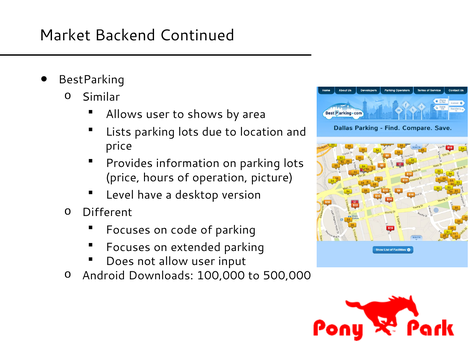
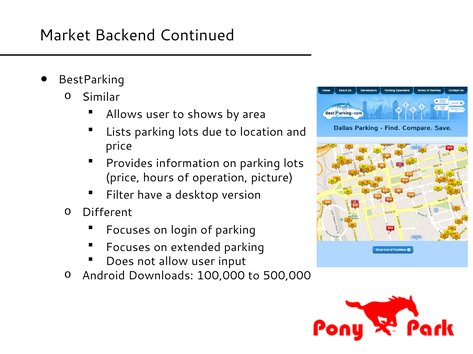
Level: Level -> Filter
code: code -> login
